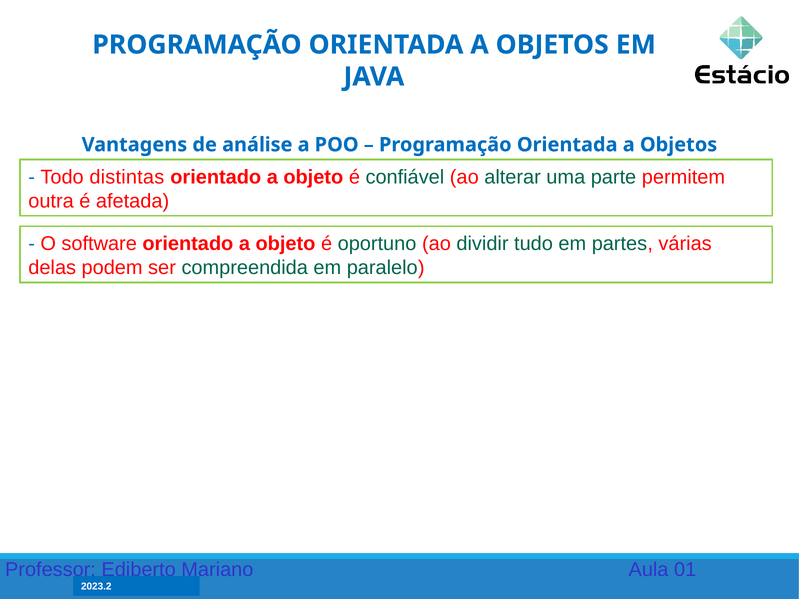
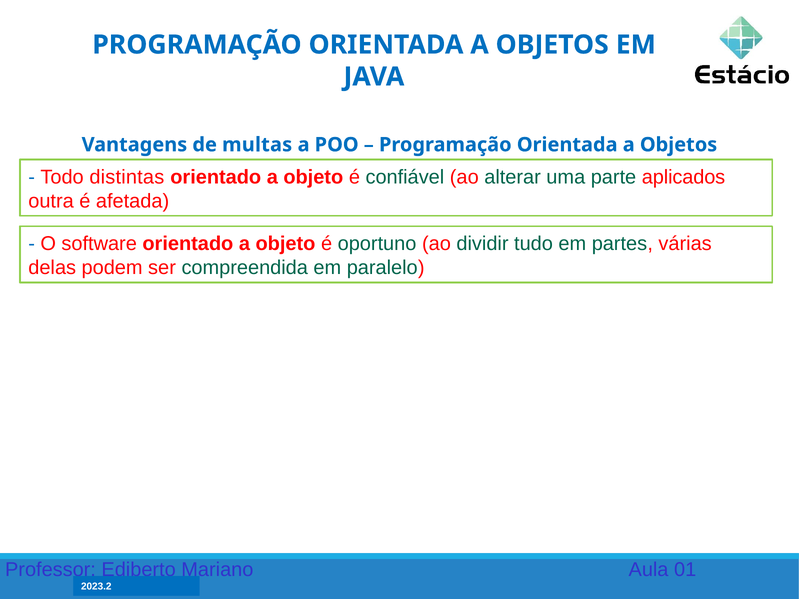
análise: análise -> multas
permitem: permitem -> aplicados
